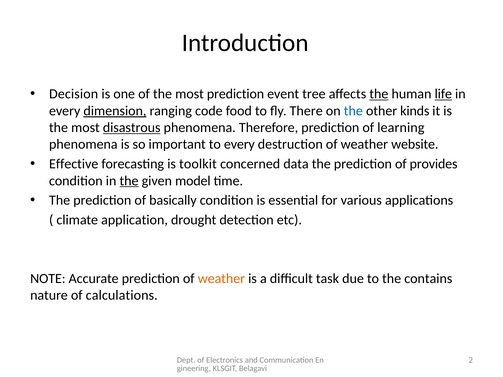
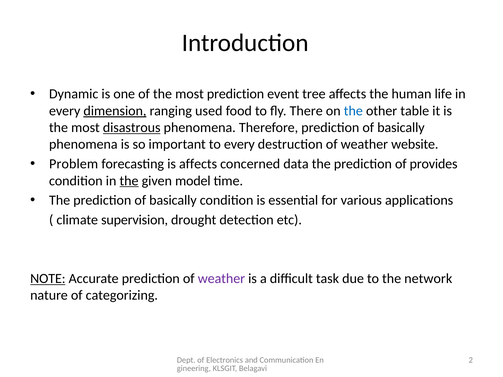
Decision: Decision -> Dynamic
the at (379, 94) underline: present -> none
life underline: present -> none
code: code -> used
kinds: kinds -> table
Therefore prediction of learning: learning -> basically
Effective: Effective -> Problem
is toolkit: toolkit -> affects
application: application -> supervision
NOTE underline: none -> present
weather at (221, 279) colour: orange -> purple
contains: contains -> network
calculations: calculations -> categorizing
